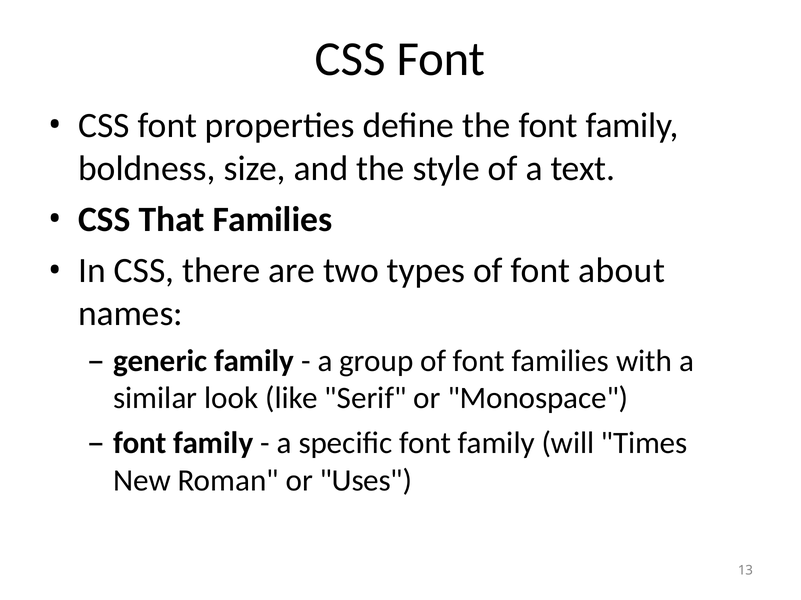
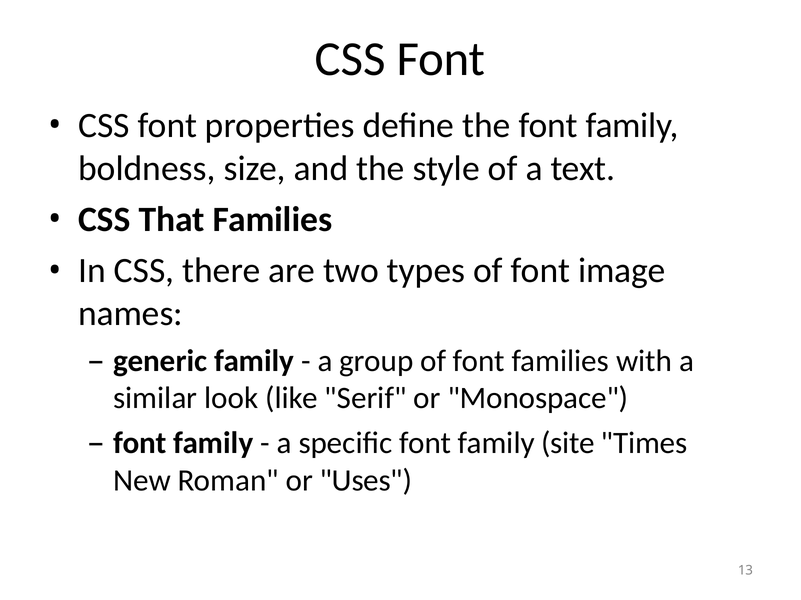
about: about -> image
will: will -> site
